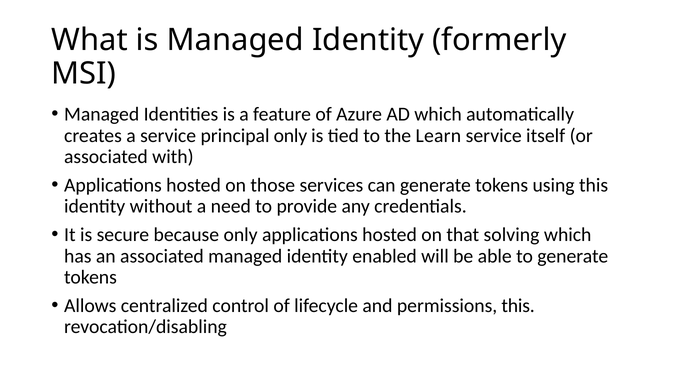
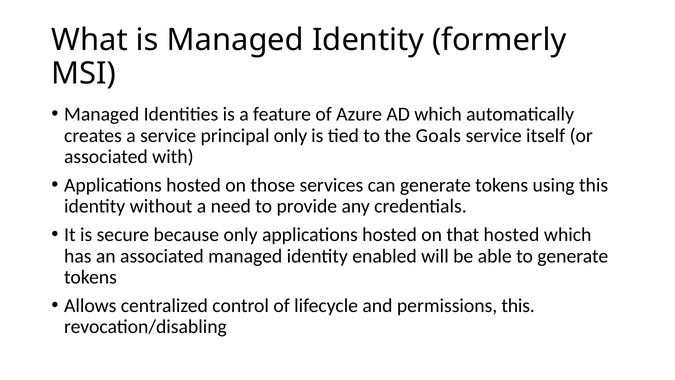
Learn: Learn -> Goals
that solving: solving -> hosted
